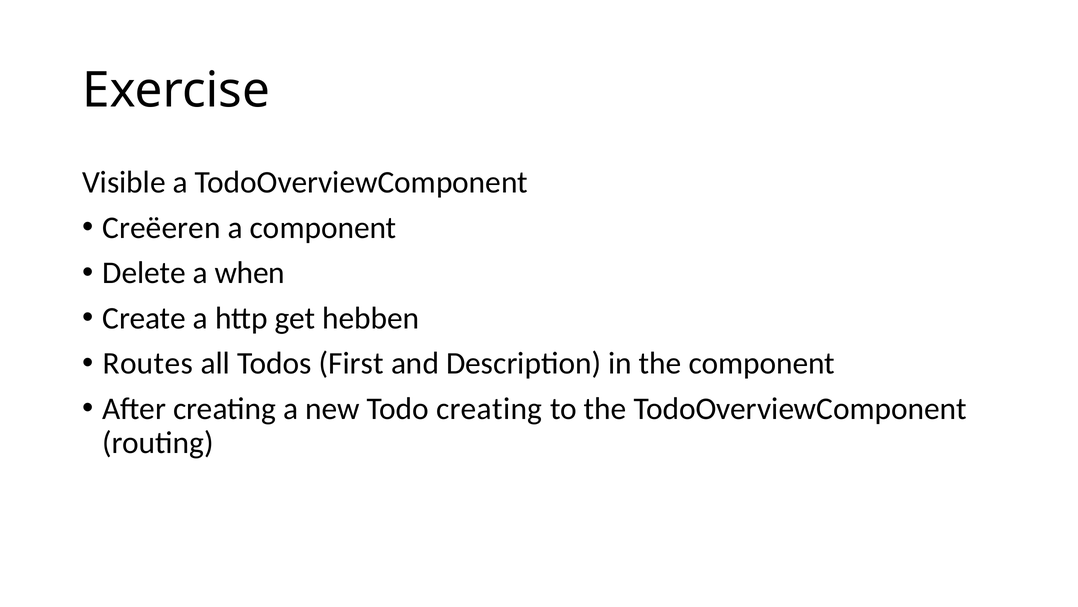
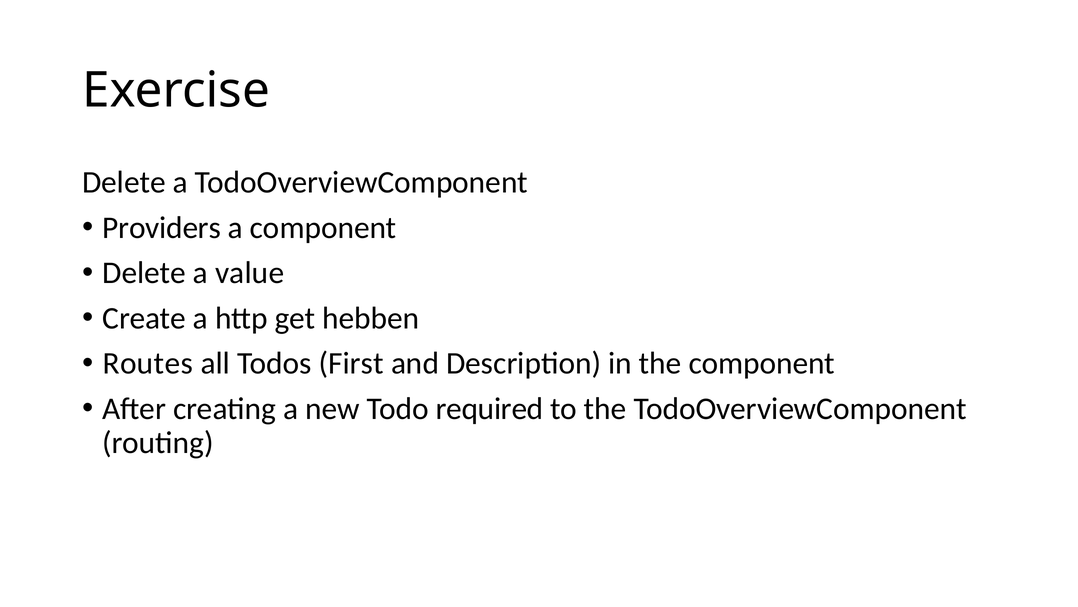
Visible at (124, 182): Visible -> Delete
Creëeren: Creëeren -> Providers
when: when -> value
Todo creating: creating -> required
